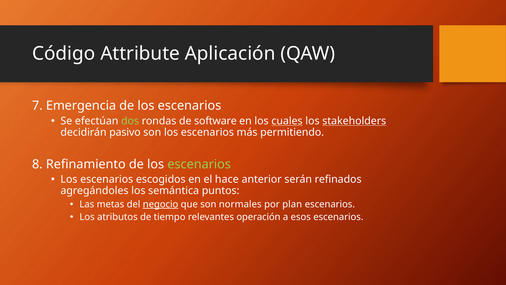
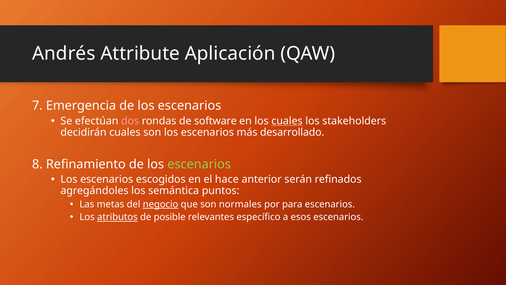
Código: Código -> Andrés
dos colour: light green -> pink
stakeholders underline: present -> none
decidirán pasivo: pasivo -> cuales
permitiendo: permitiendo -> desarrollado
plan: plan -> para
atributos underline: none -> present
tiempo: tiempo -> posible
operación: operación -> específico
